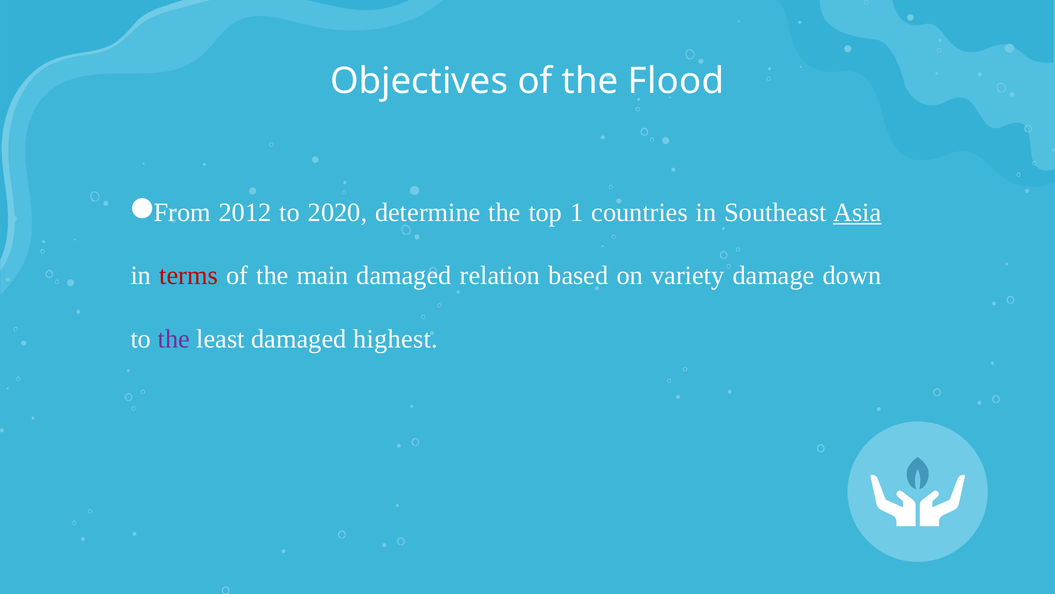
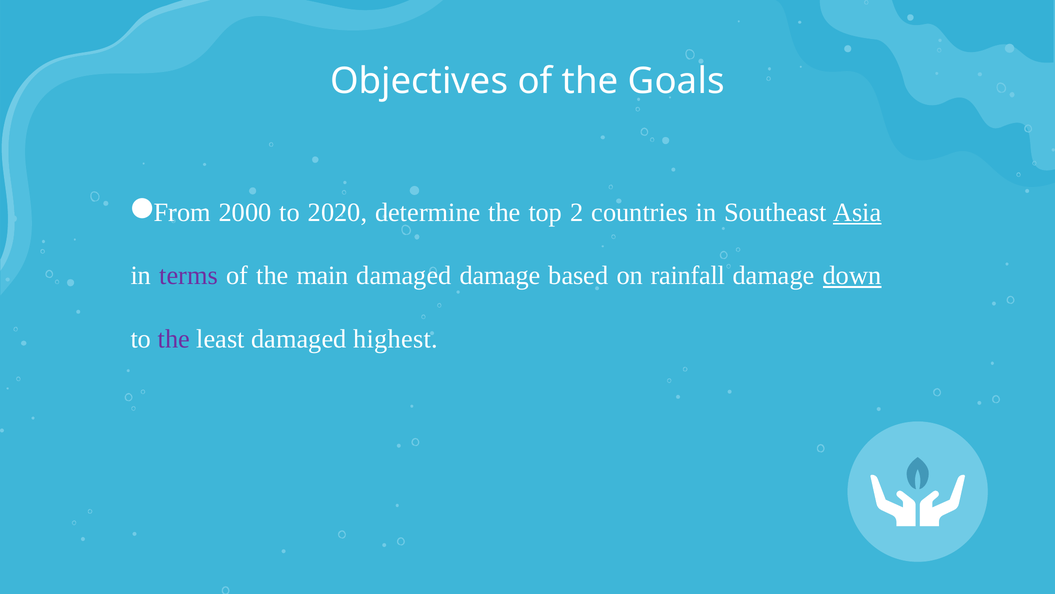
Flood: Flood -> Goals
2012: 2012 -> 2000
1: 1 -> 2
terms colour: red -> purple
damaged relation: relation -> damage
variety: variety -> rainfall
down underline: none -> present
